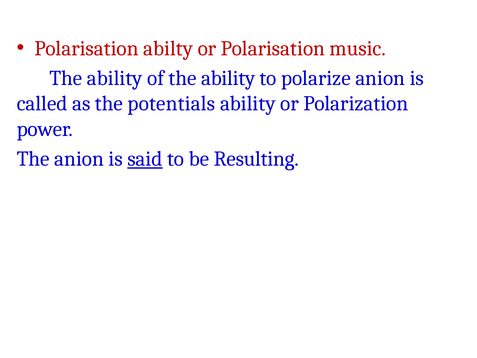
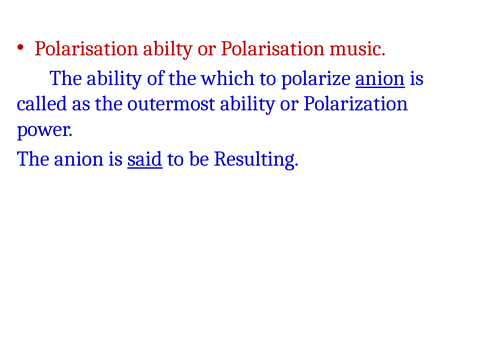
of the ability: ability -> which
anion at (380, 78) underline: none -> present
potentials: potentials -> outermost
